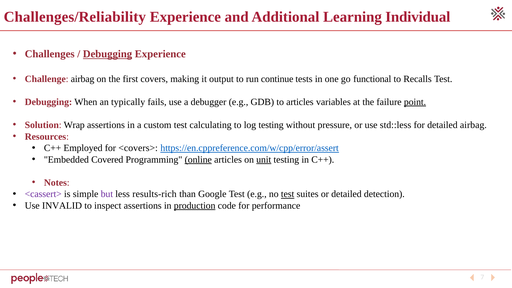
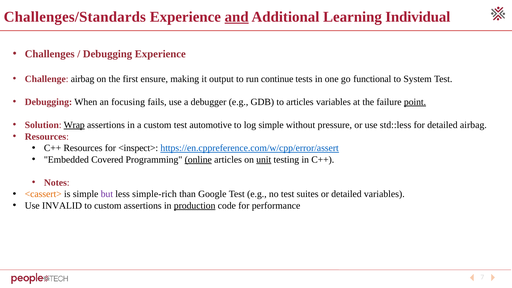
Challenges/Reliability: Challenges/Reliability -> Challenges/Standards
and underline: none -> present
Debugging at (108, 54) underline: present -> none
covers: covers -> ensure
Recalls: Recalls -> System
typically: typically -> focusing
Wrap underline: none -> present
calculating: calculating -> automotive
log testing: testing -> simple
C++ Employed: Employed -> Resources
<covers>: <covers> -> <inspect>
<cassert> colour: purple -> orange
results-rich: results-rich -> simple-rich
test at (288, 194) underline: present -> none
detailed detection: detection -> variables
to inspect: inspect -> custom
